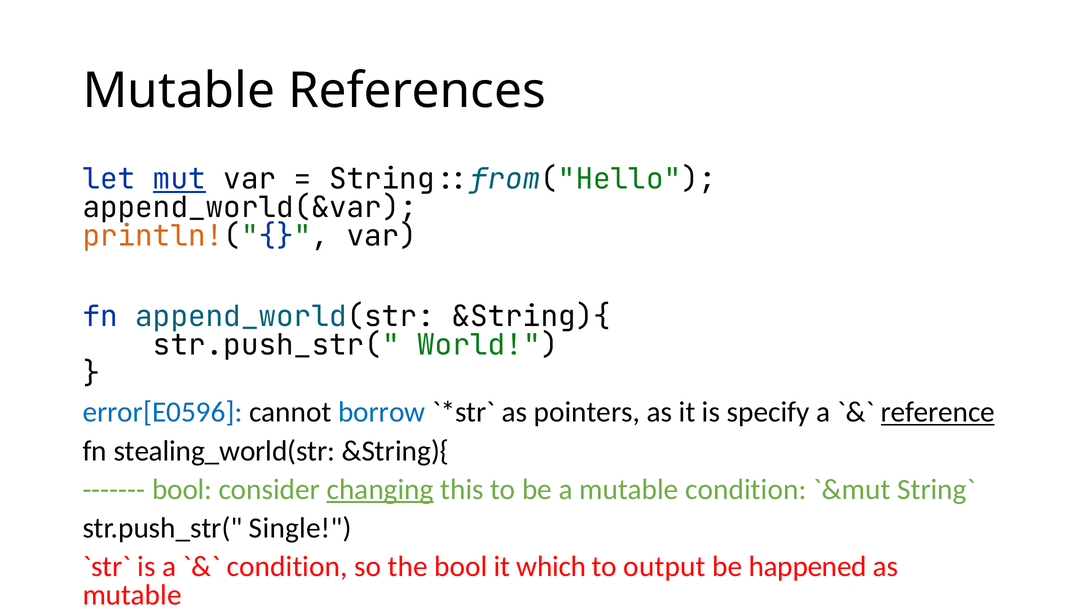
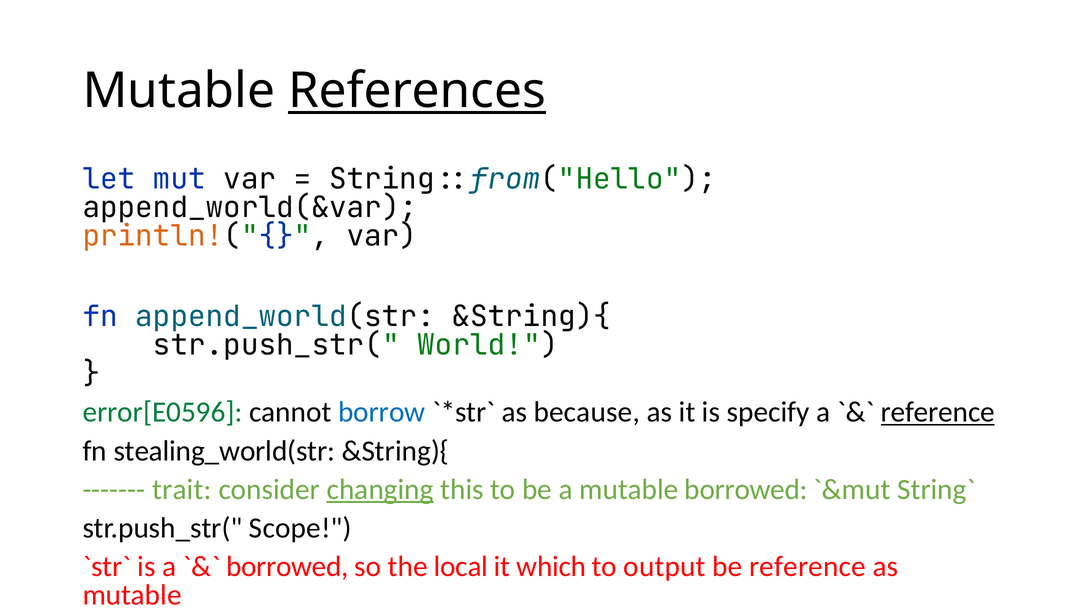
References underline: none -> present
mut underline: present -> none
error[E0596 colour: blue -> green
pointers: pointers -> because
bool at (182, 490): bool -> trait
mutable condition: condition -> borrowed
Single: Single -> Scope
condition at (287, 567): condition -> borrowed
the bool: bool -> local
be happened: happened -> reference
